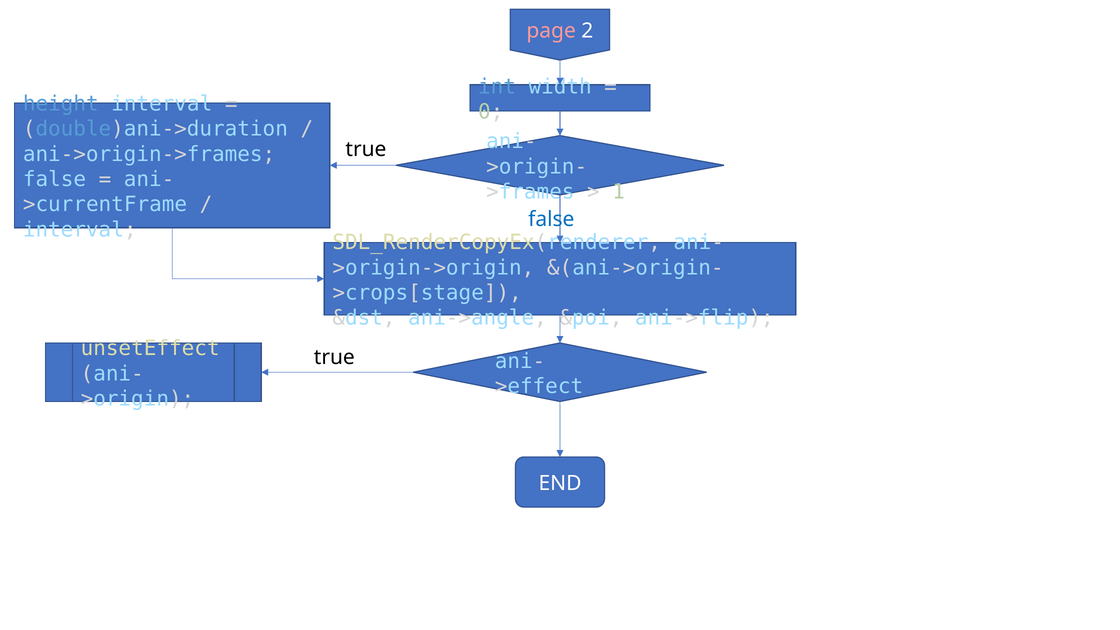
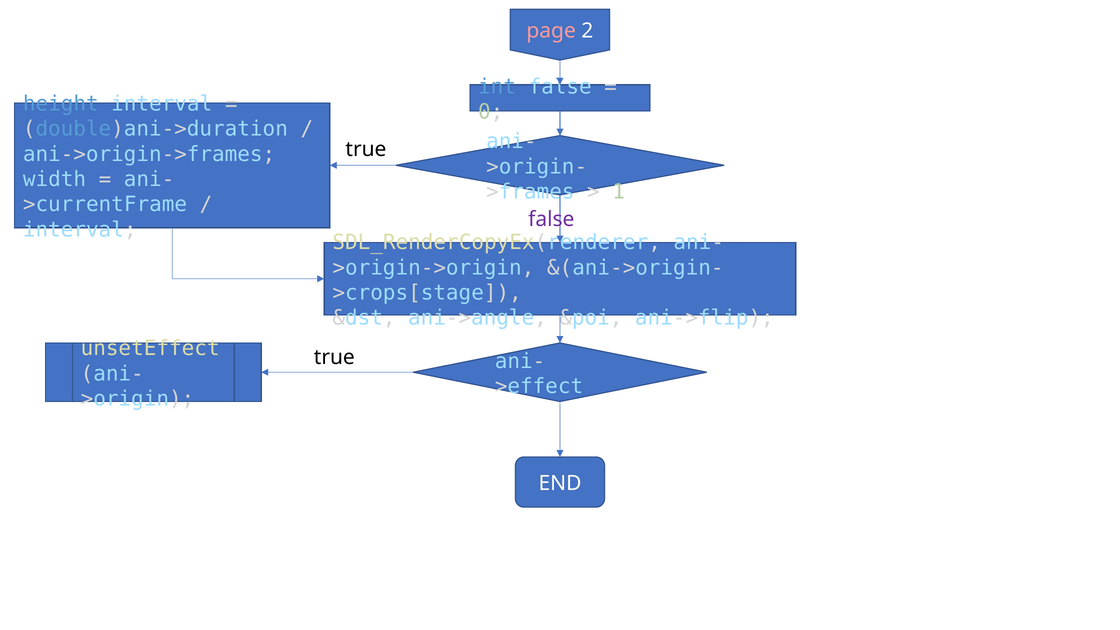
int width: width -> false
false at (54, 179): false -> width
false at (551, 219) colour: blue -> purple
